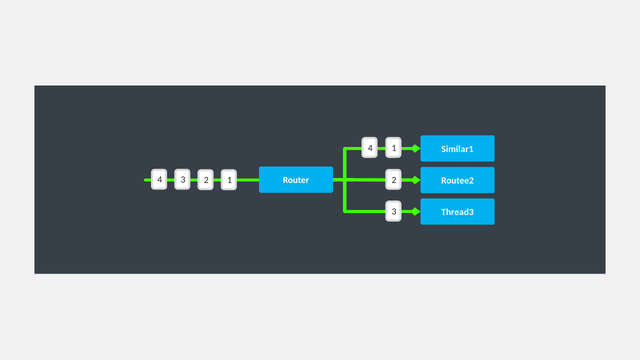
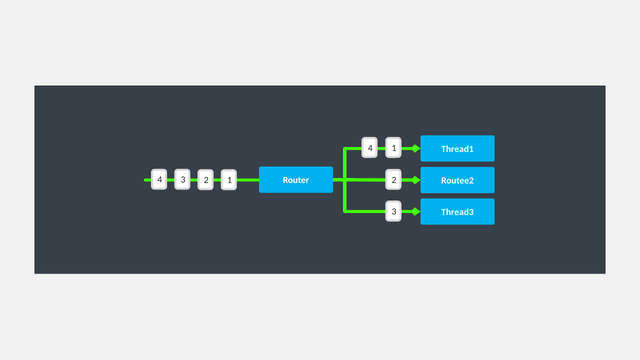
Similar1: Similar1 -> Thread1
